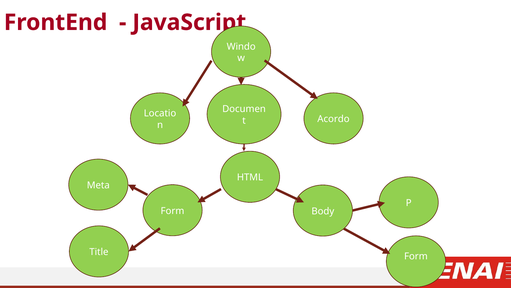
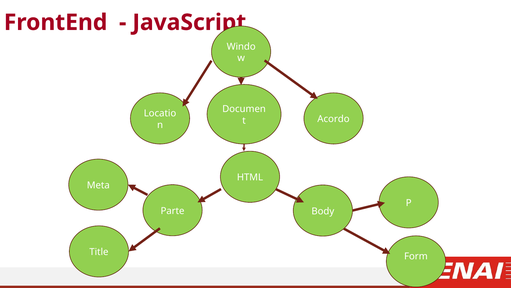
Form at (172, 210): Form -> Parte
